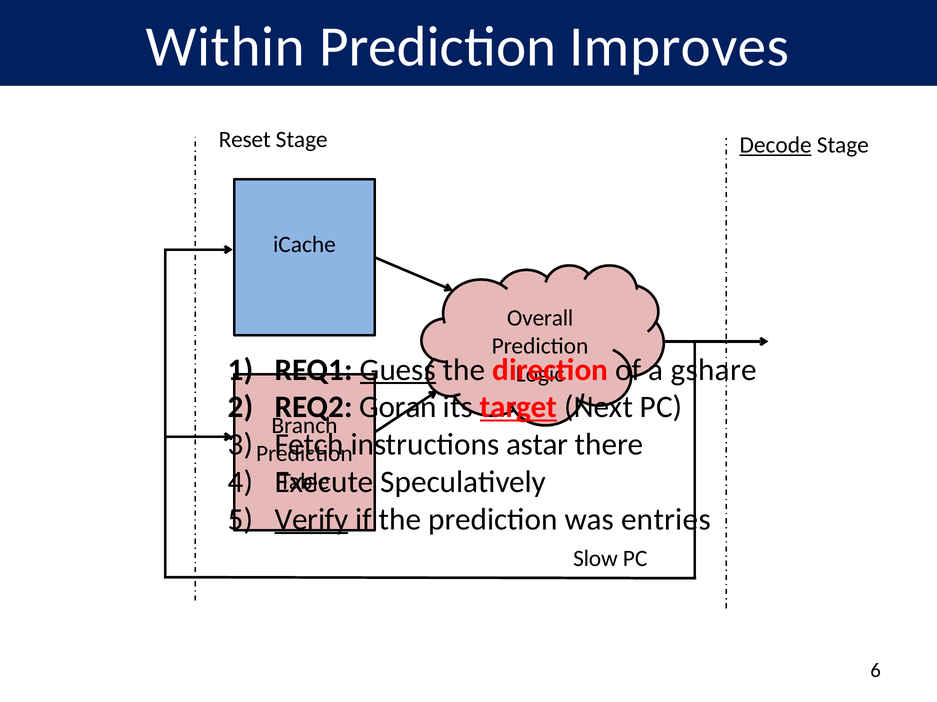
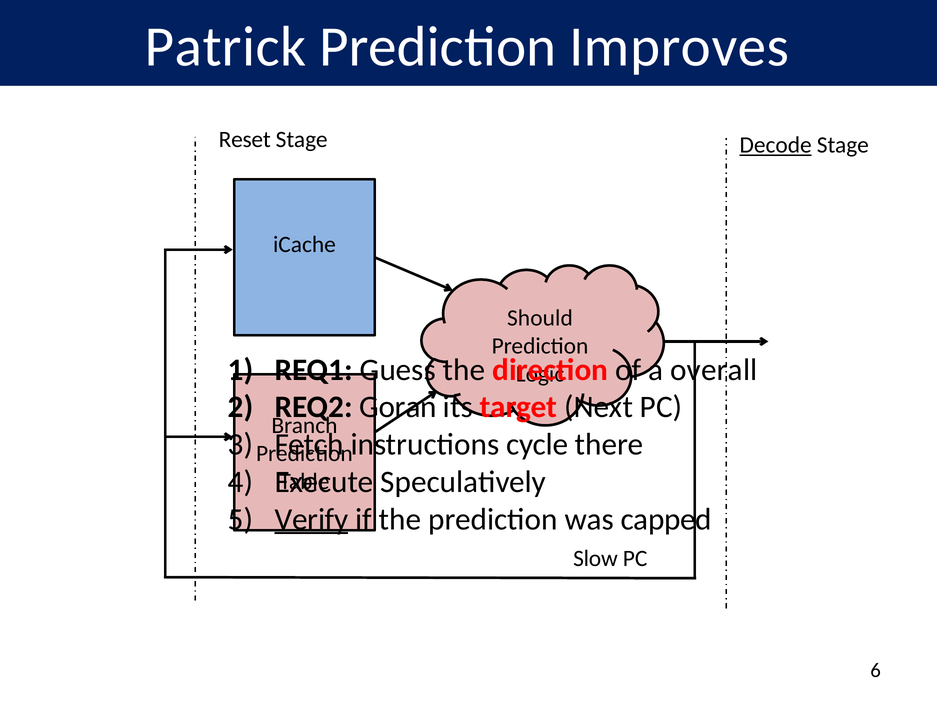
Within: Within -> Patrick
Overall: Overall -> Should
Guess underline: present -> none
gshare: gshare -> overall
target underline: present -> none
astar: astar -> cycle
entries: entries -> capped
